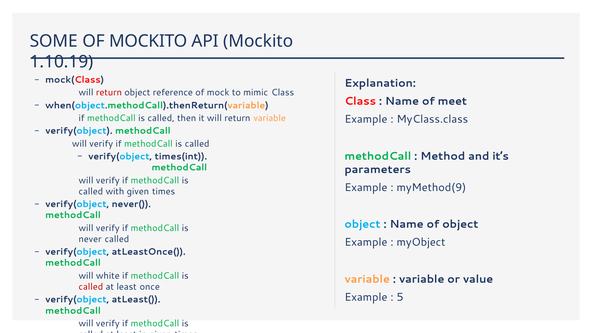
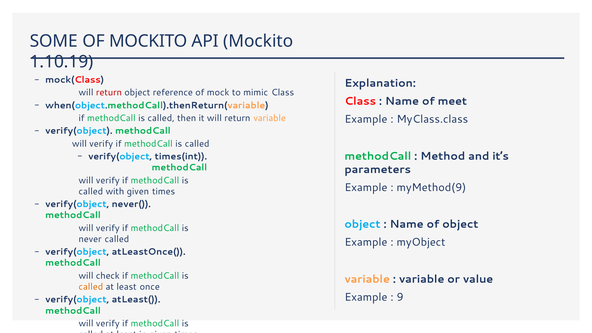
white: white -> check
called at (91, 287) colour: red -> orange
5: 5 -> 9
